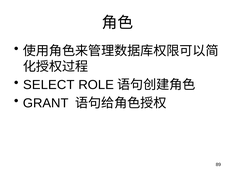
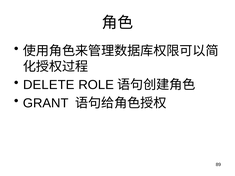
SELECT: SELECT -> DELETE
